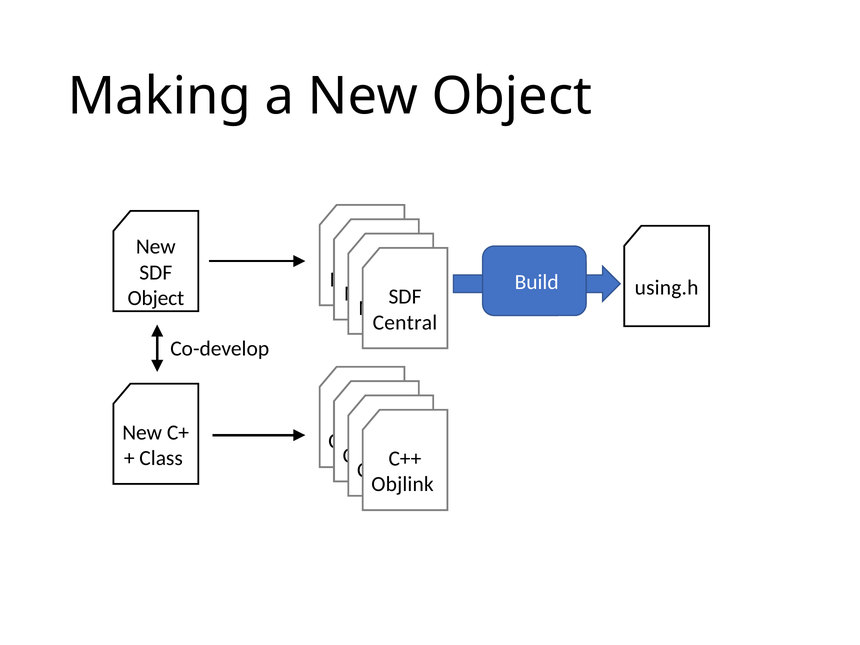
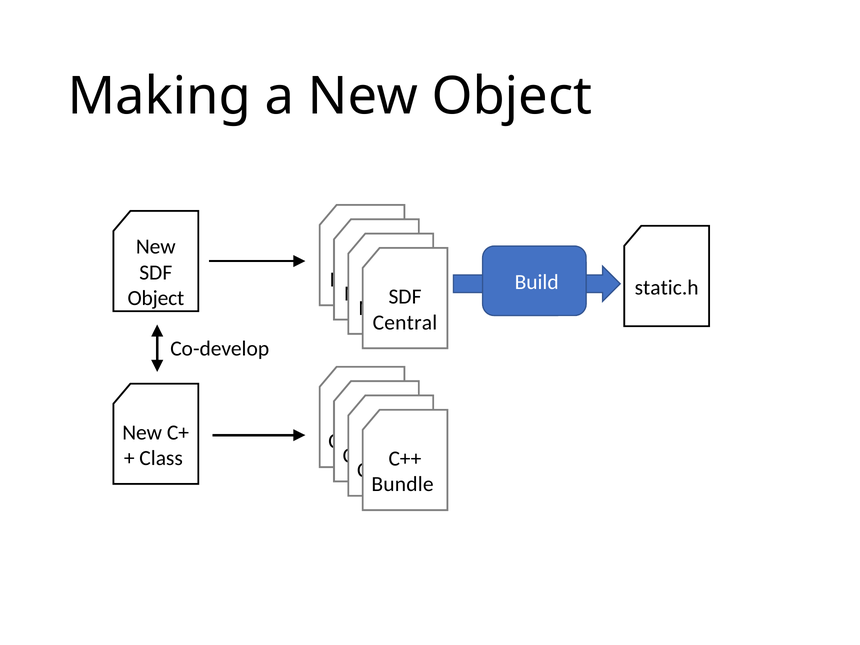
using.h: using.h -> static.h
Objlink: Objlink -> Bundle
